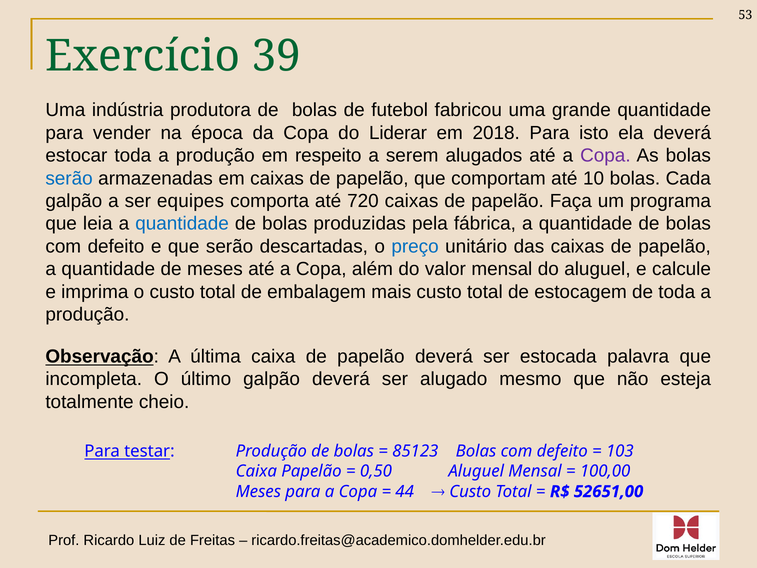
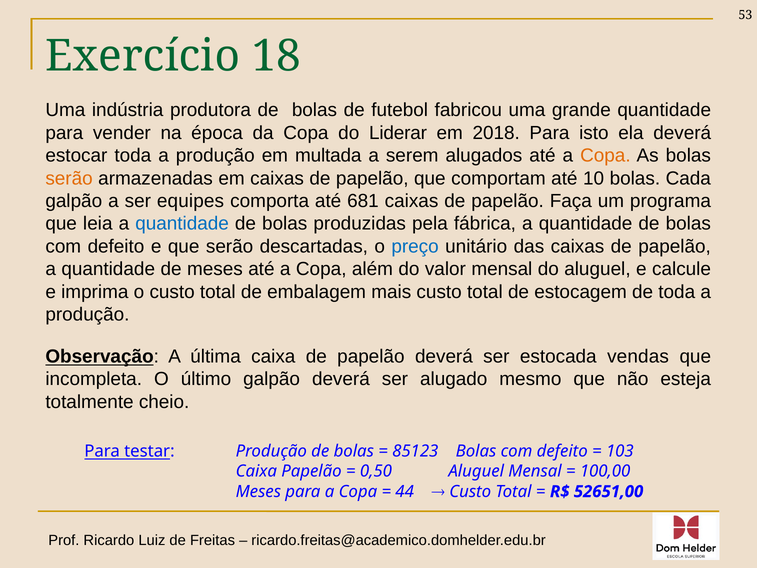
39: 39 -> 18
respeito: respeito -> multada
Copa at (605, 155) colour: purple -> orange
serão at (69, 178) colour: blue -> orange
720: 720 -> 681
palavra: palavra -> vendas
